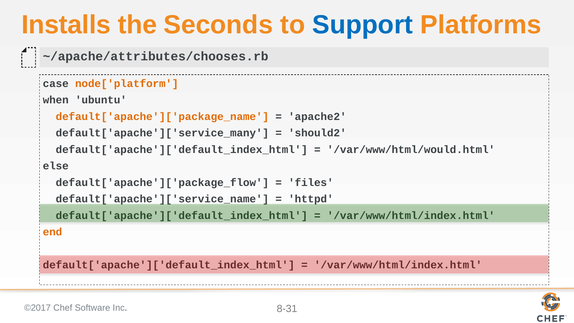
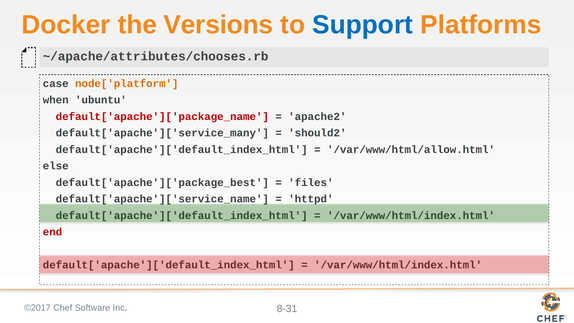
Installs: Installs -> Docker
Seconds: Seconds -> Versions
default['apache']['package_name colour: orange -> red
/var/www/html/would.html: /var/www/html/would.html -> /var/www/html/allow.html
default['apache']['package_flow: default['apache']['package_flow -> default['apache']['package_best
end colour: orange -> red
